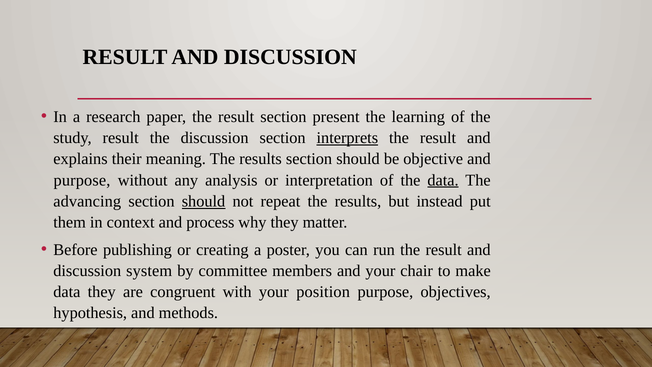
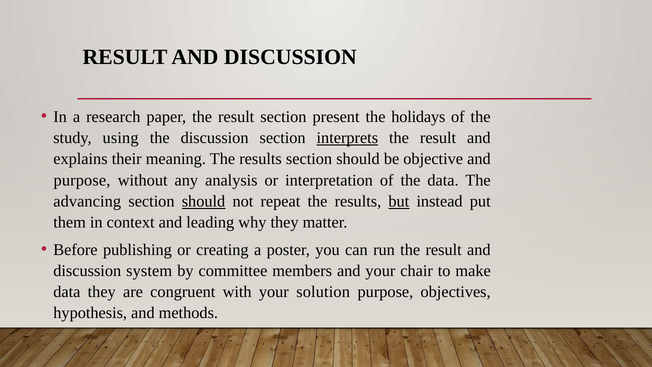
learning: learning -> holidays
study result: result -> using
data at (443, 180) underline: present -> none
but underline: none -> present
process: process -> leading
position: position -> solution
